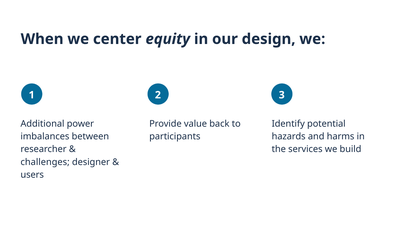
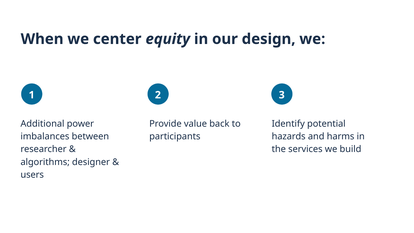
challenges: challenges -> algorithms
